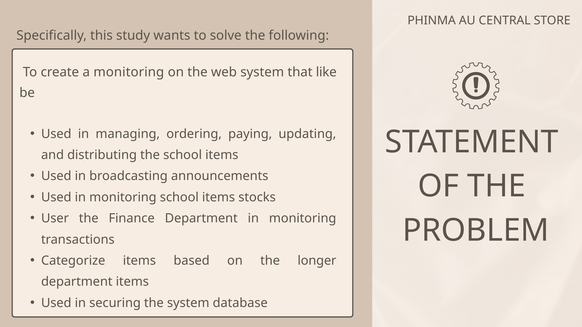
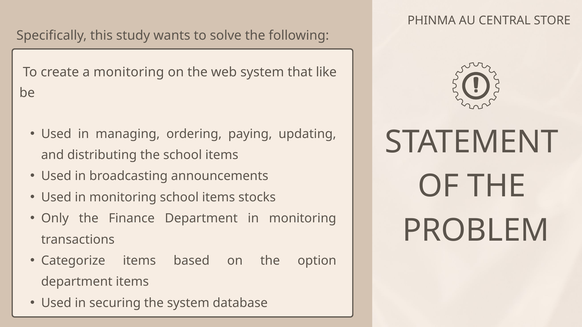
User: User -> Only
longer: longer -> option
